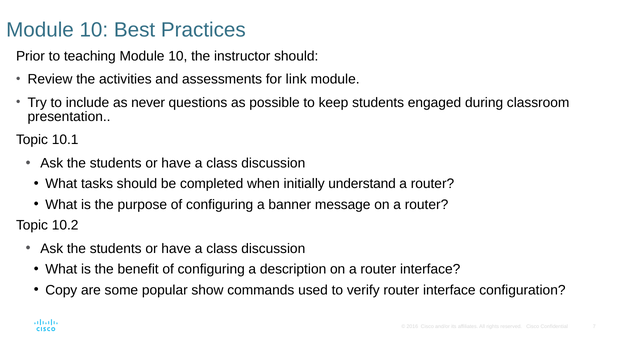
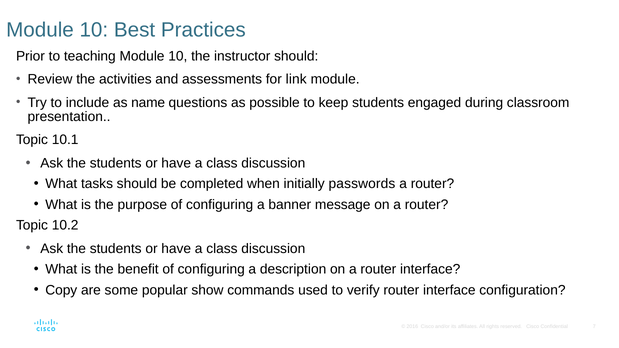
never: never -> name
understand: understand -> passwords
